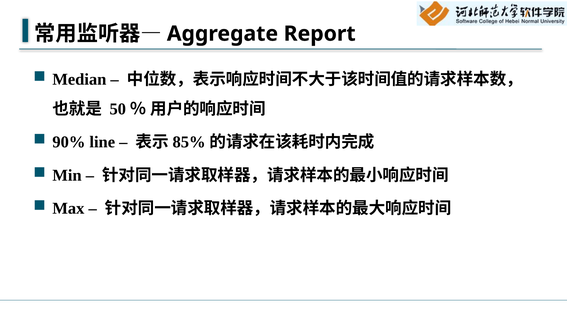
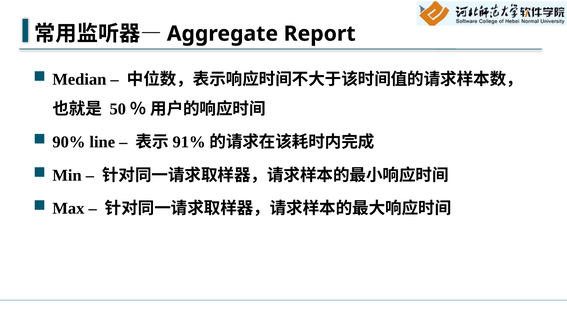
85%: 85% -> 91%
